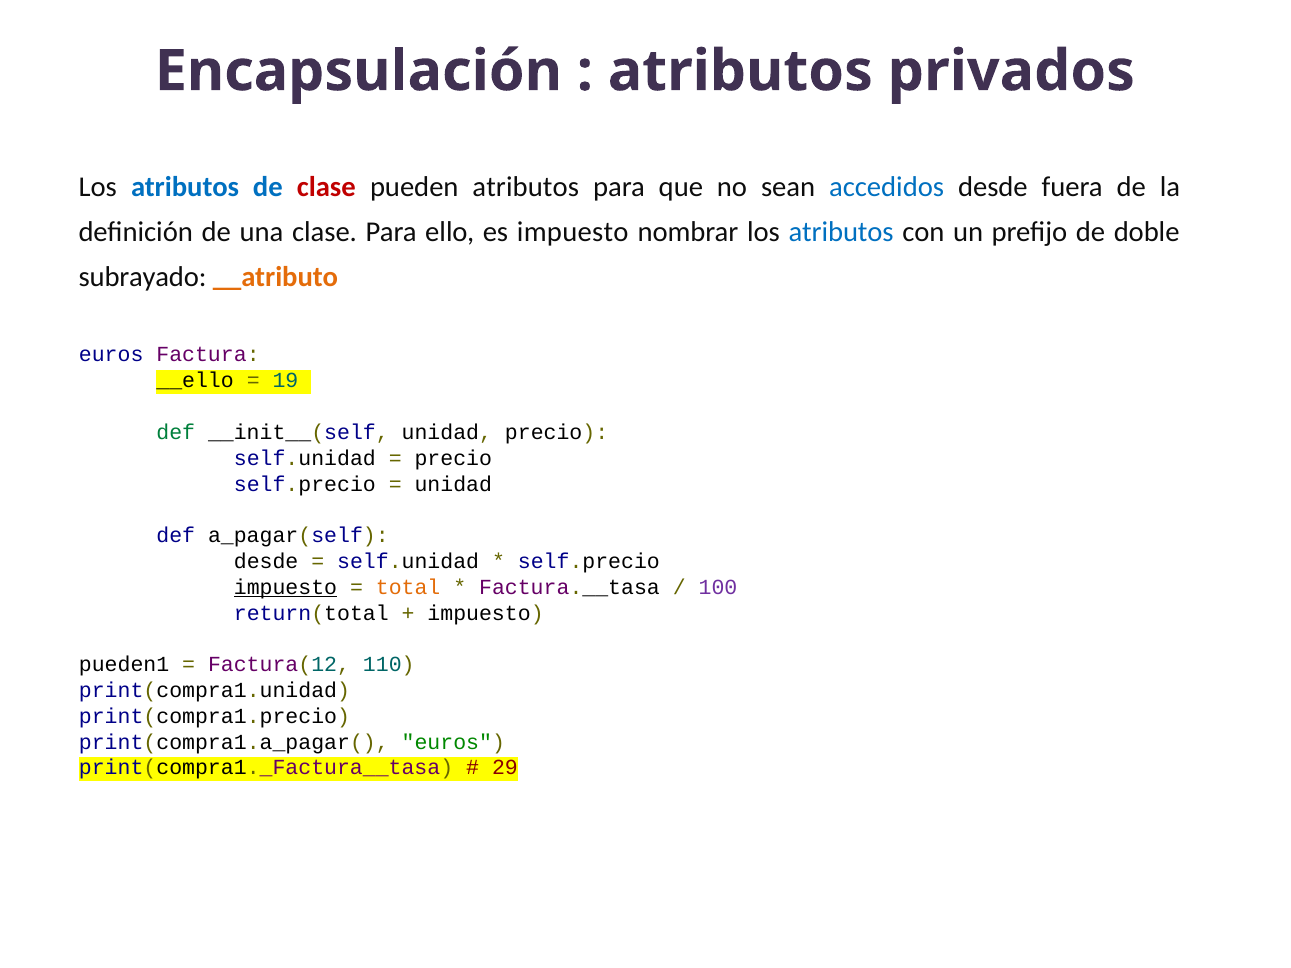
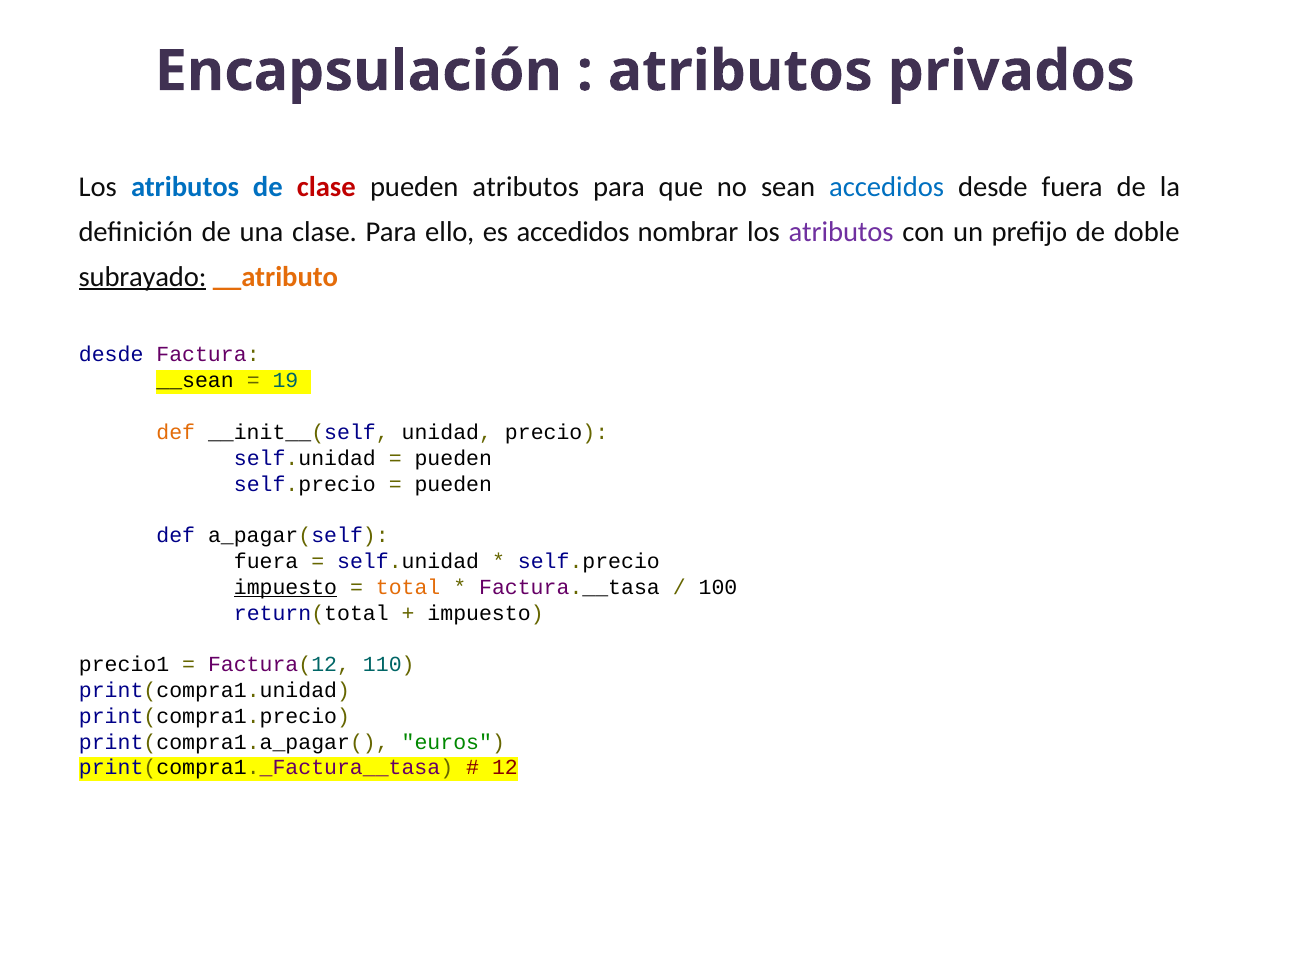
es impuesto: impuesto -> accedidos
atributos at (841, 232) colour: blue -> purple
subrayado underline: none -> present
euros at (111, 355): euros -> desde
__ello: __ello -> __sean
def at (176, 432) colour: green -> orange
precio at (453, 458): precio -> pueden
unidad at (453, 484): unidad -> pueden
desde at (266, 562): desde -> fuera
100 colour: purple -> black
pueden1: pueden1 -> precio1
29: 29 -> 12
